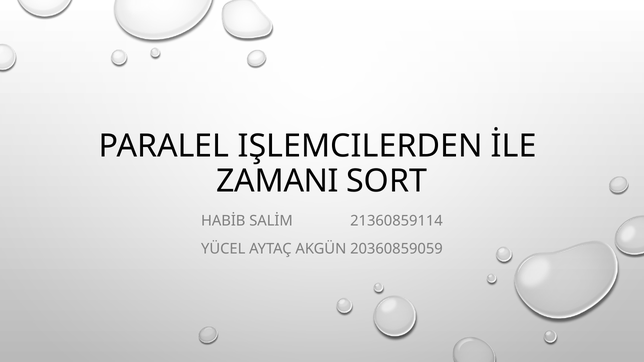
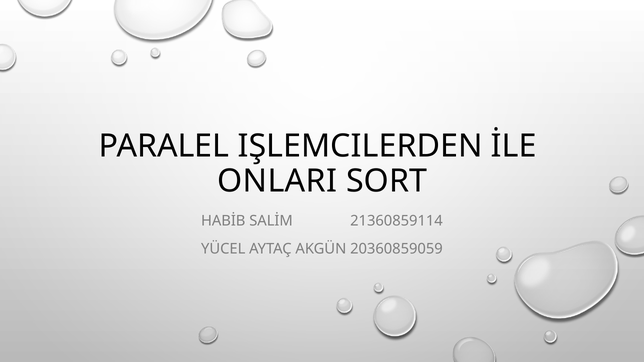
ZAMANI: ZAMANI -> ONLARI
